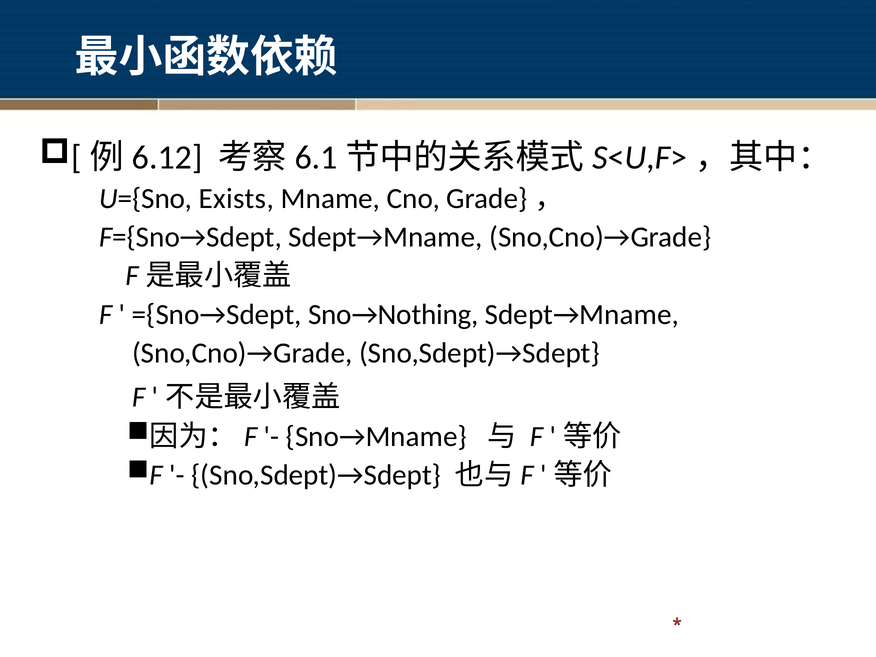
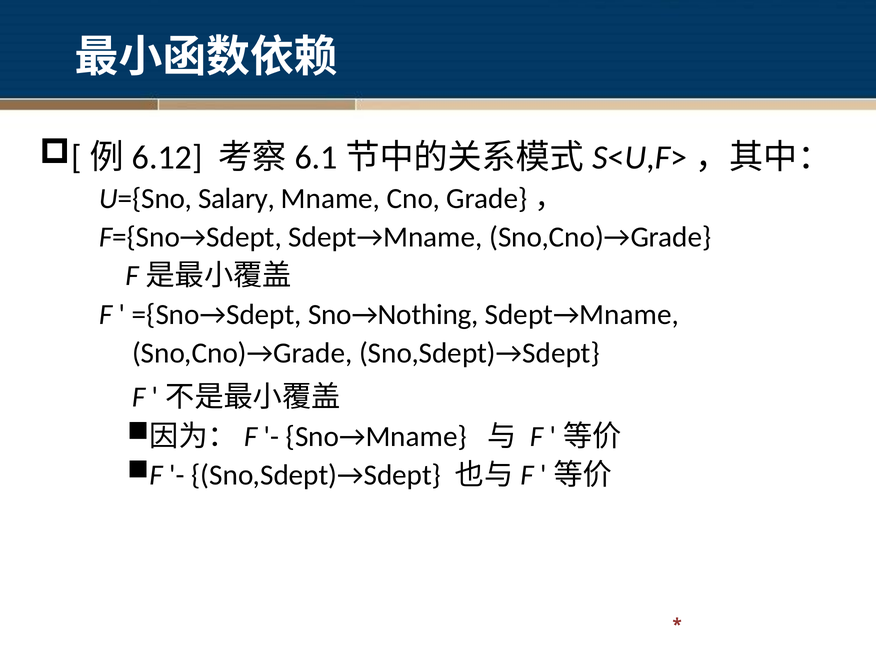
Exists: Exists -> Salary
